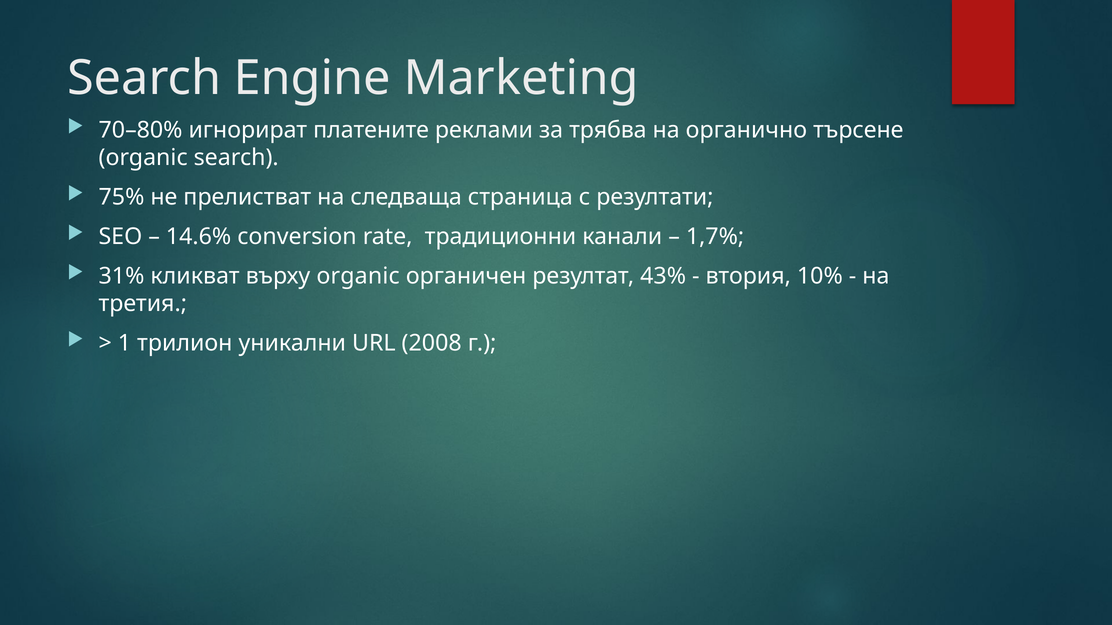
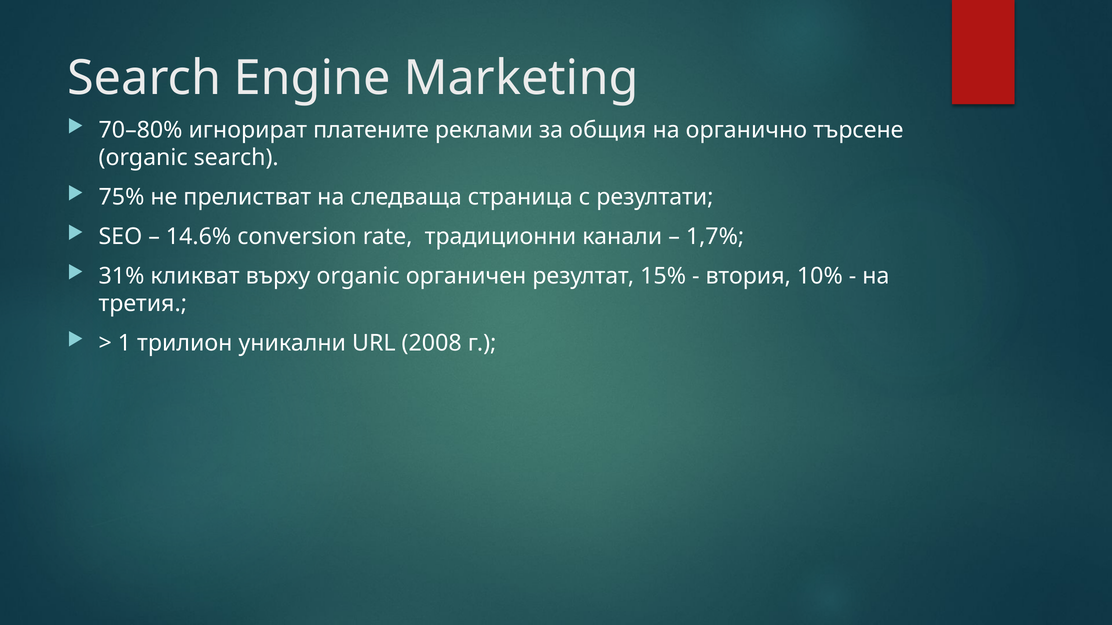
трябва: трябва -> общия
43%: 43% -> 15%
